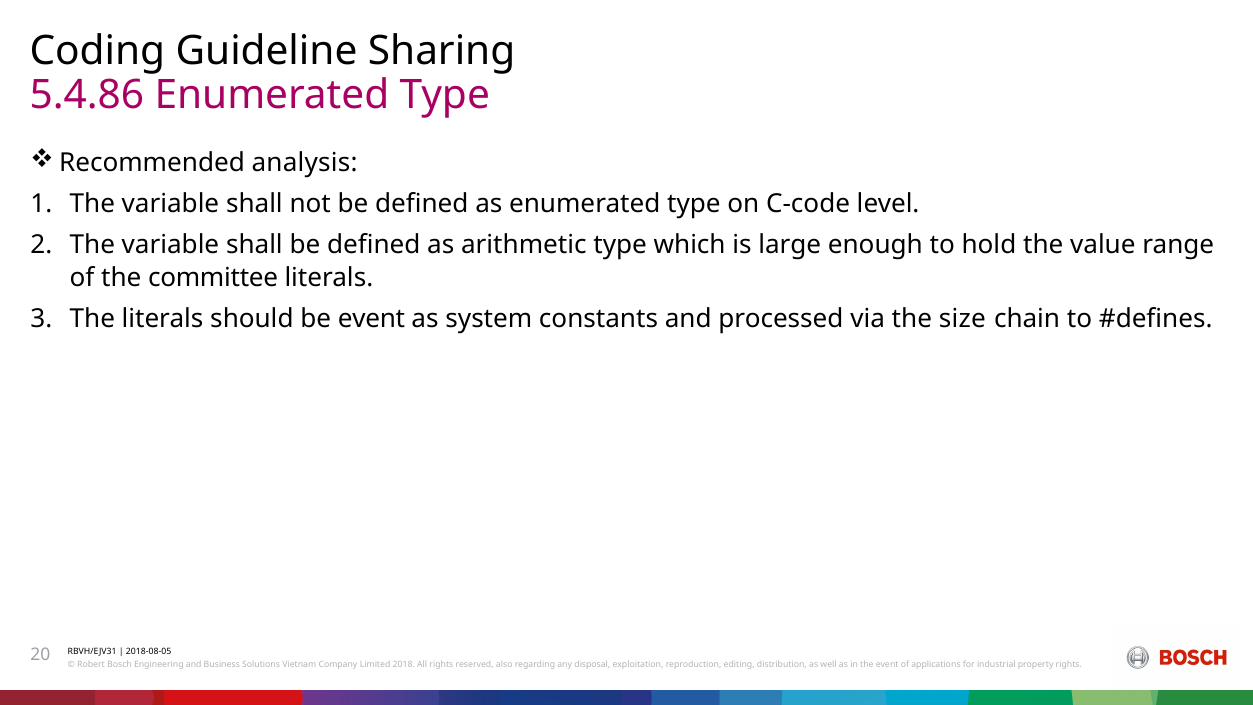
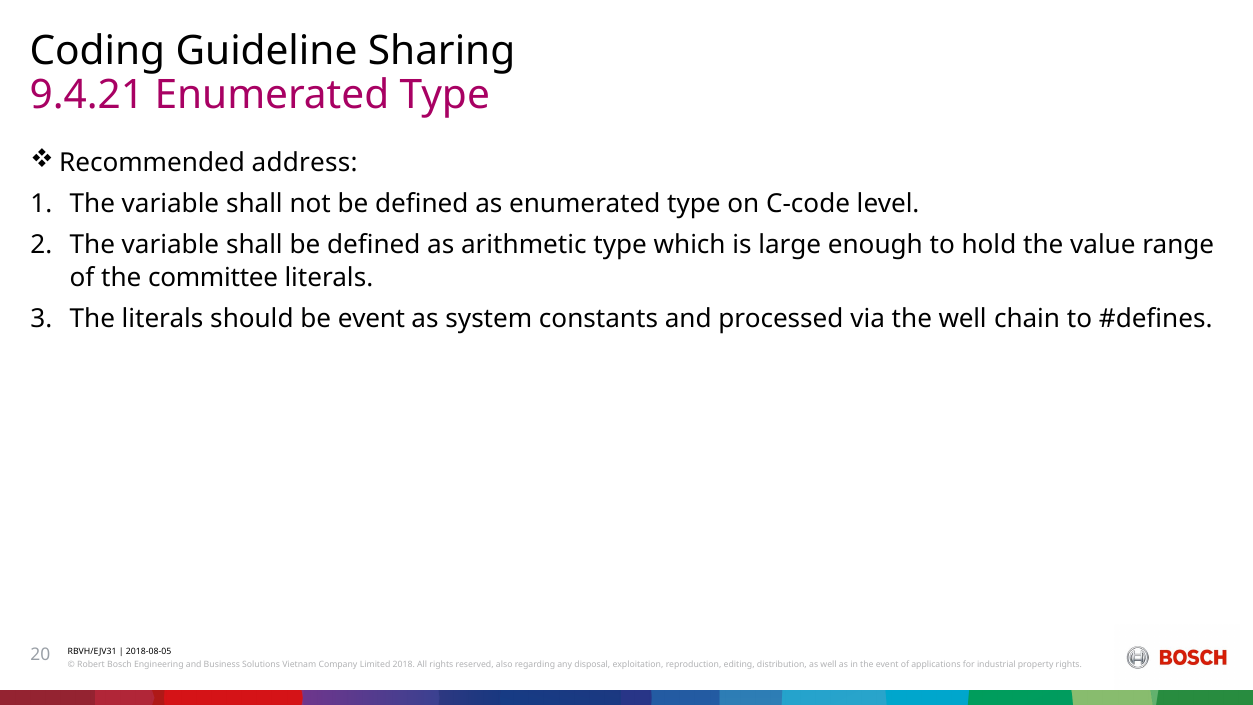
5.4.86: 5.4.86 -> 9.4.21
analysis: analysis -> address
the size: size -> well
